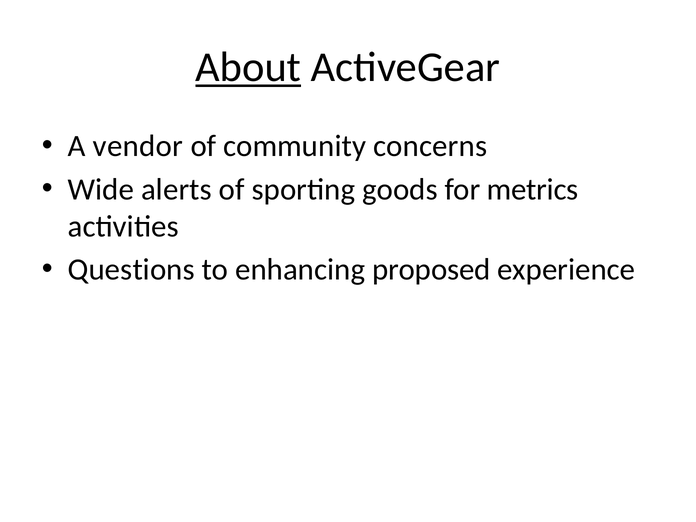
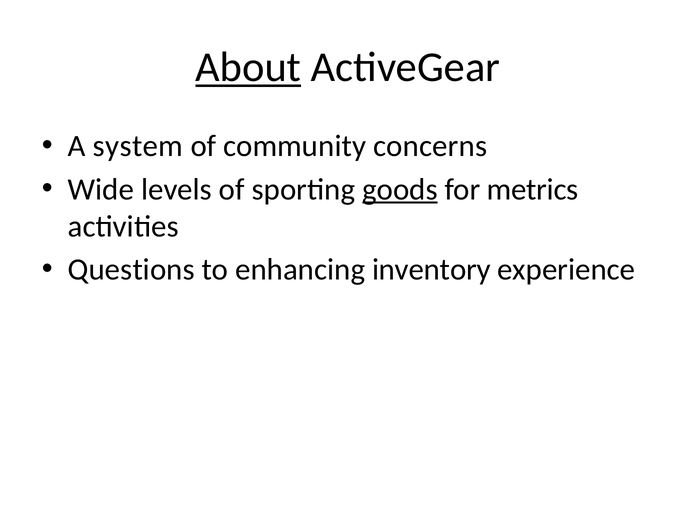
vendor: vendor -> system
alerts: alerts -> levels
goods underline: none -> present
proposed: proposed -> inventory
